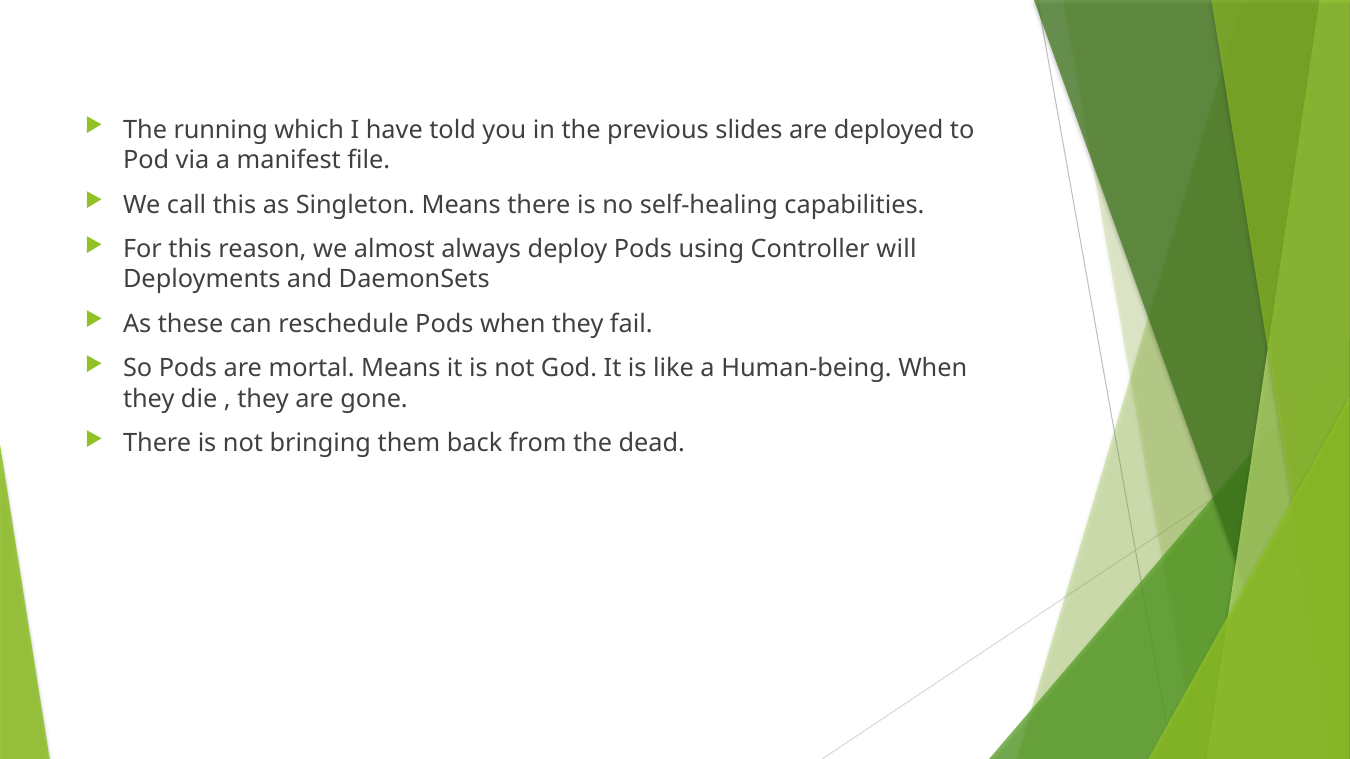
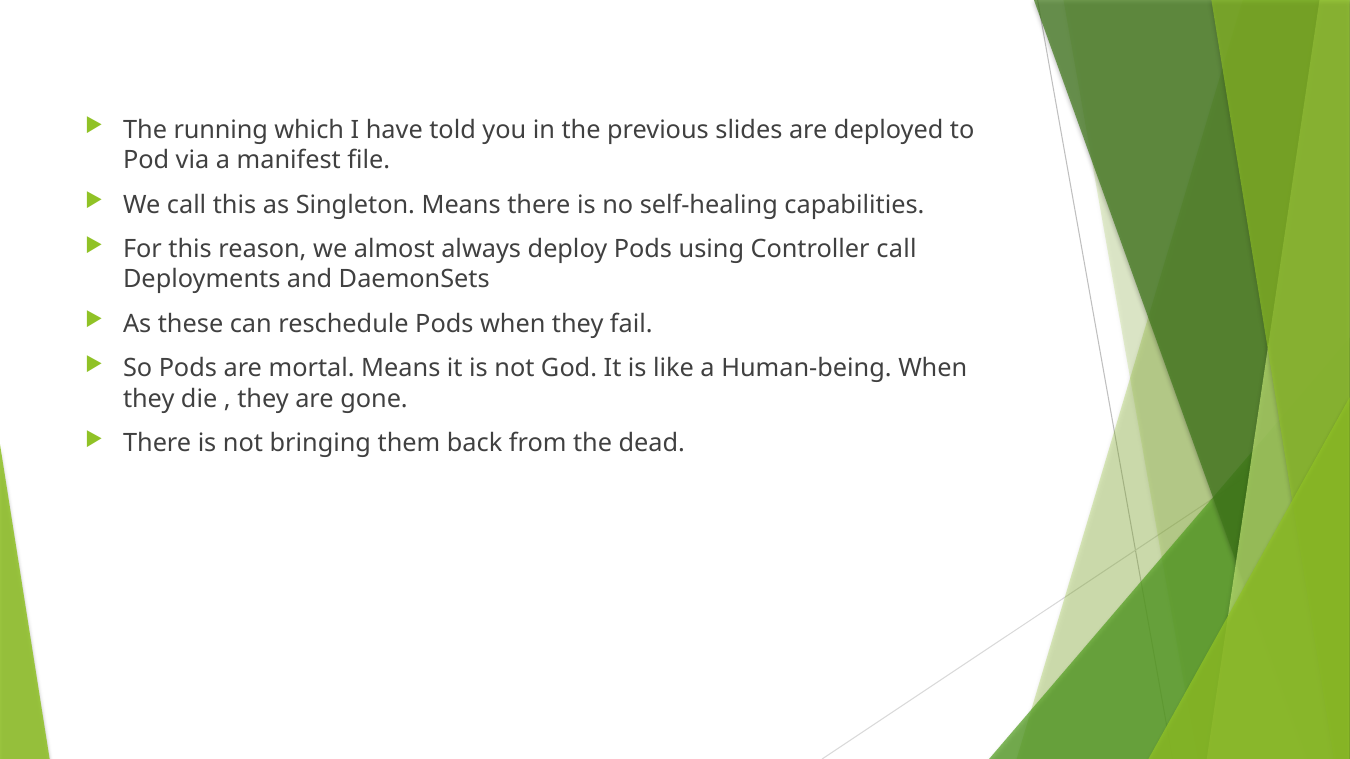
Controller will: will -> call
